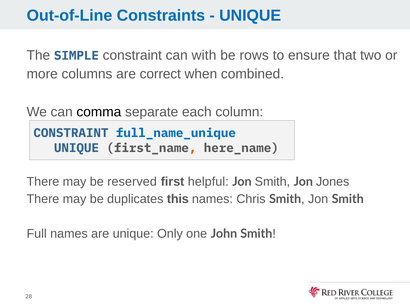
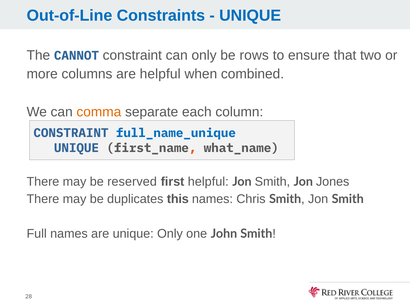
SIMPLE: SIMPLE -> CANNOT
can with: with -> only
are correct: correct -> helpful
comma colour: black -> orange
here_name: here_name -> what_name
